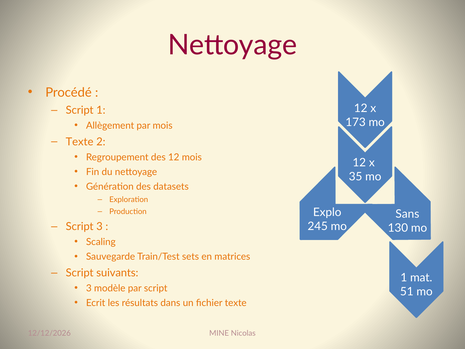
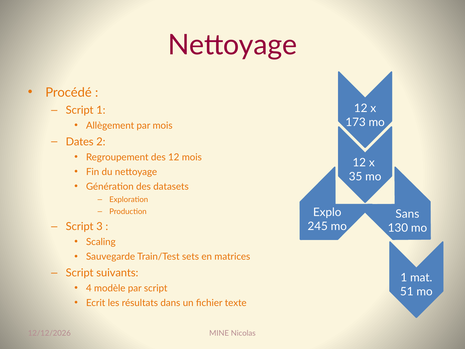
Texte at (80, 142): Texte -> Dates
3 at (89, 288): 3 -> 4
